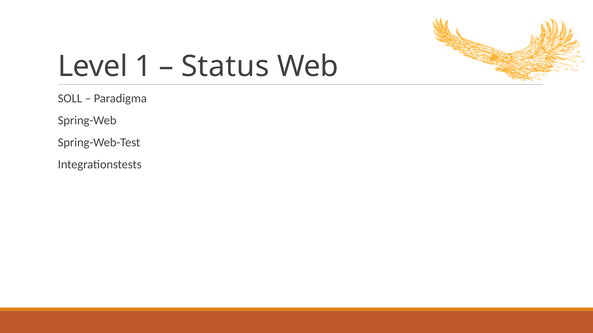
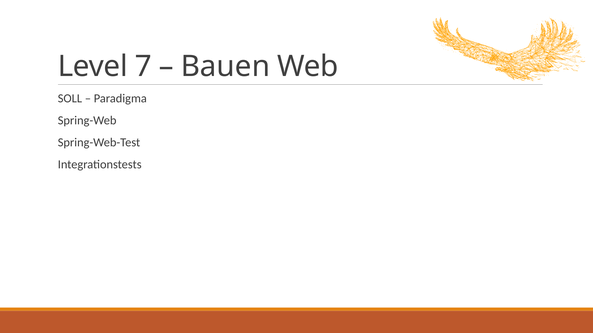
1: 1 -> 7
Status: Status -> Bauen
